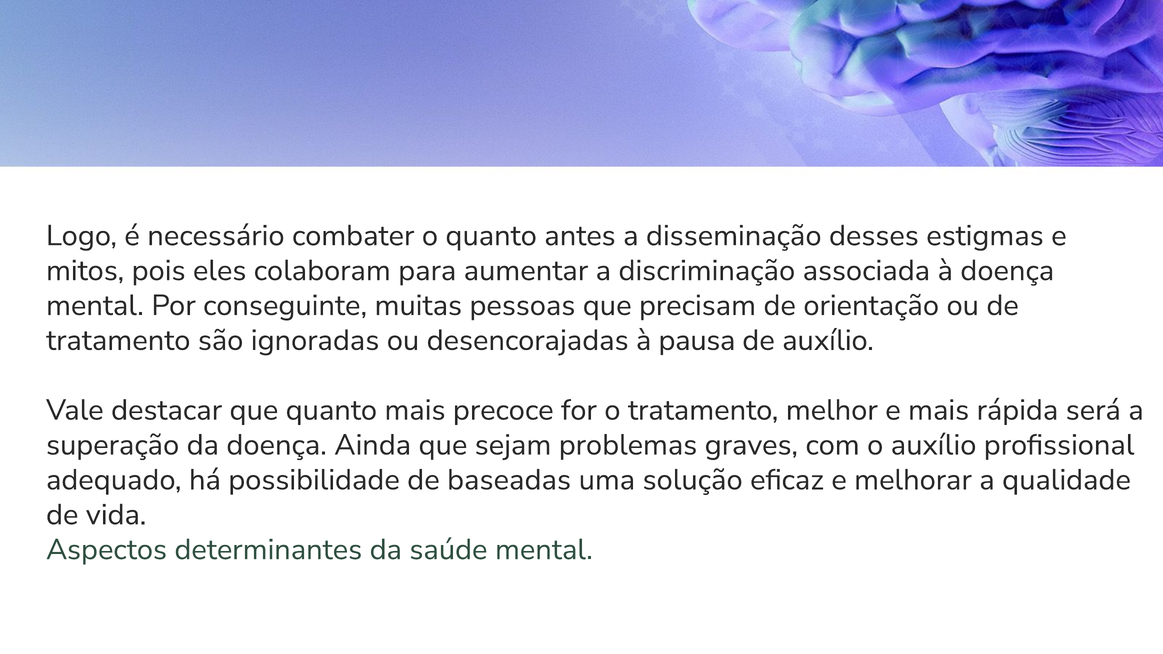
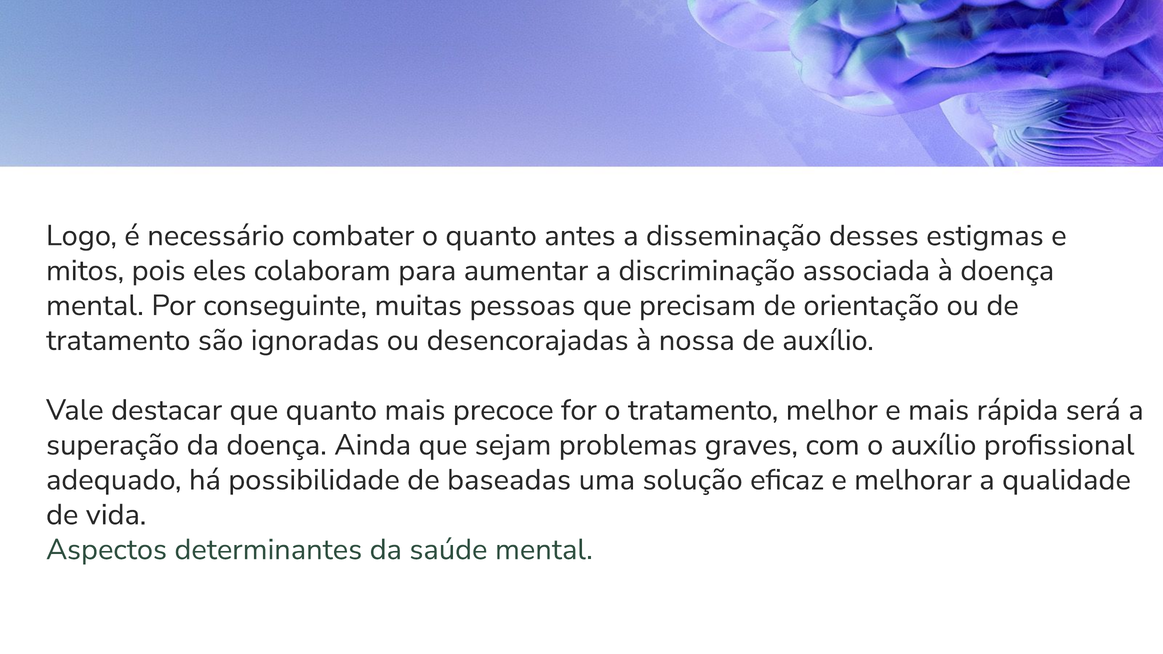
pausa: pausa -> nossa
